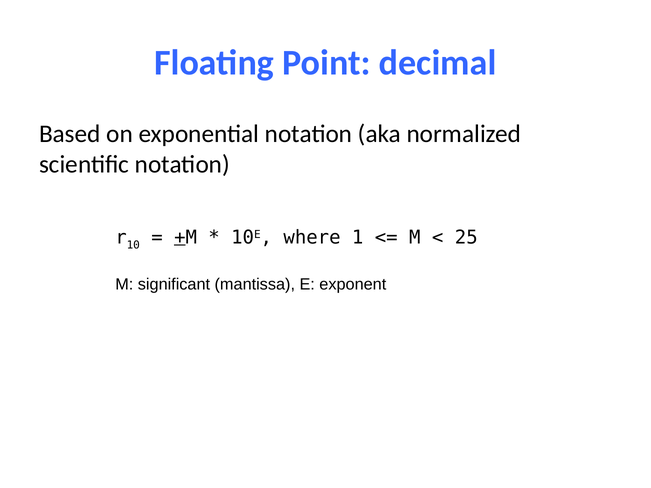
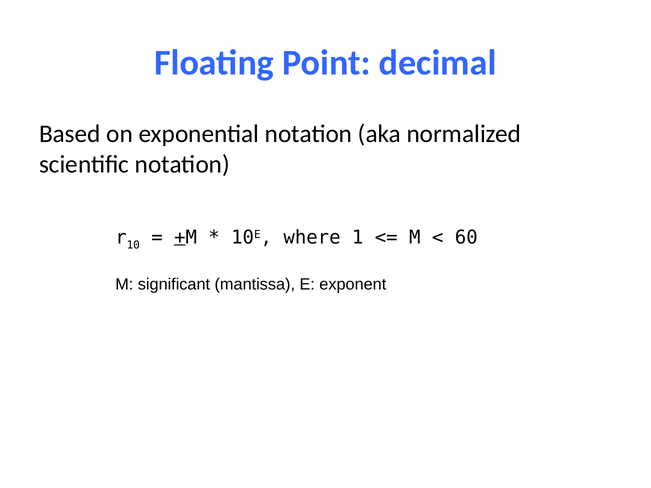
25: 25 -> 60
